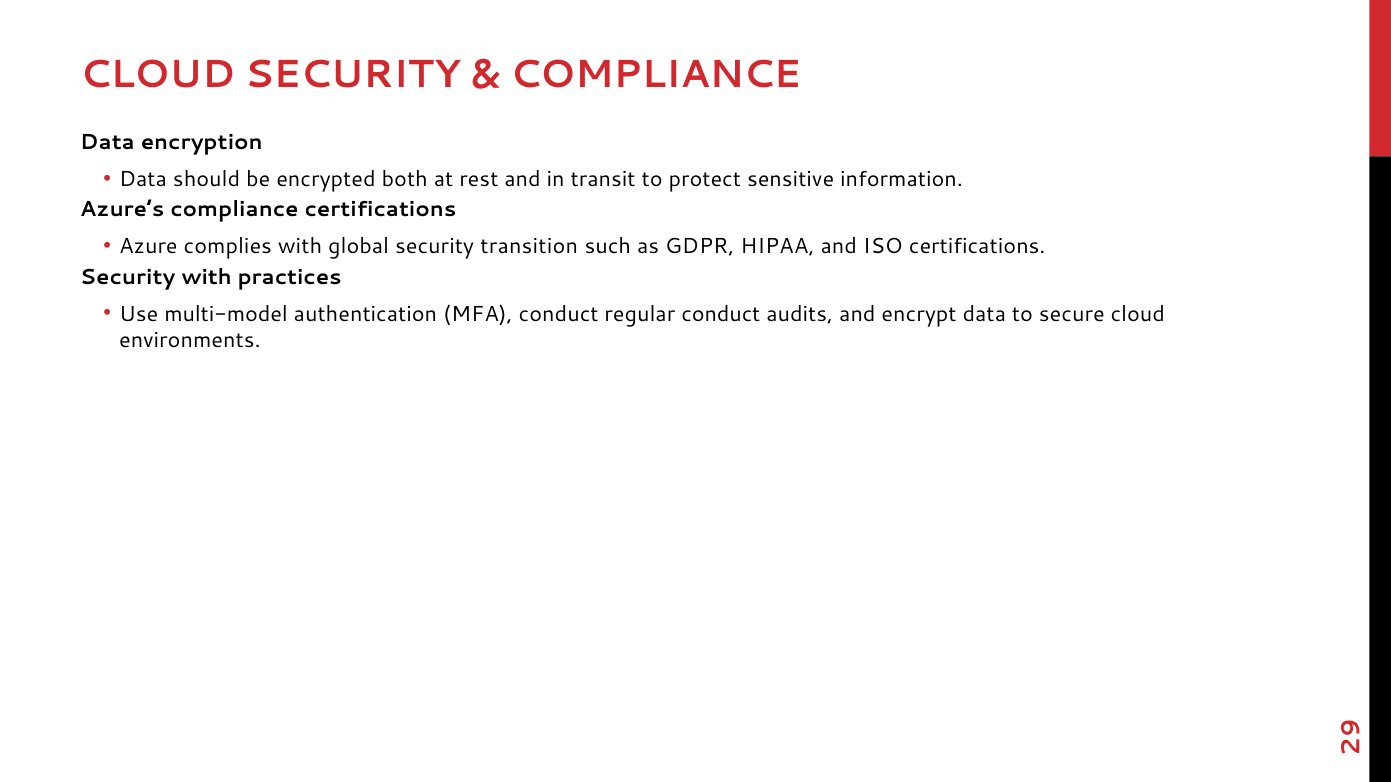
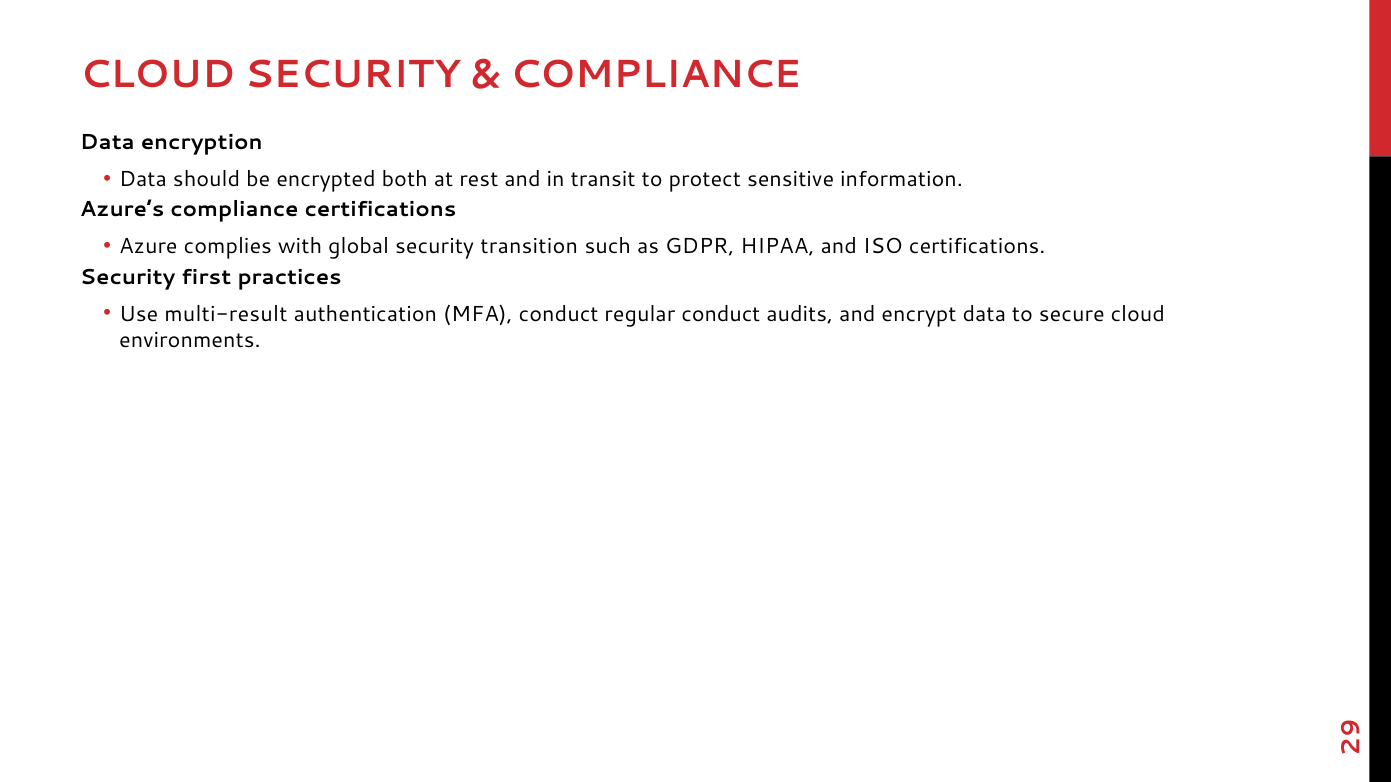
Security with: with -> first
multi-model: multi-model -> multi-result
